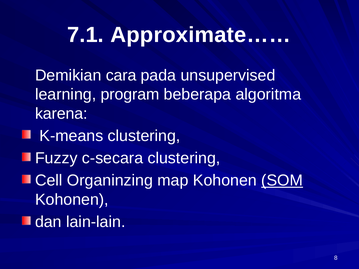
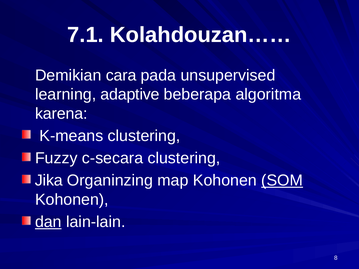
Approximate……: Approximate…… -> Kolahdouzan……
program: program -> adaptive
Cell: Cell -> Jika
dan underline: none -> present
